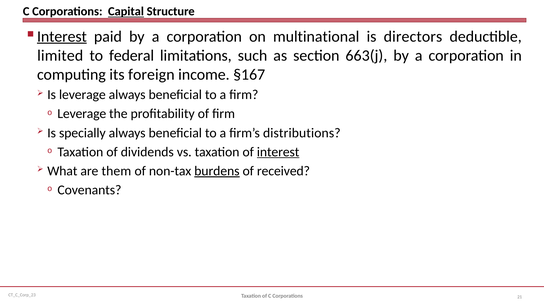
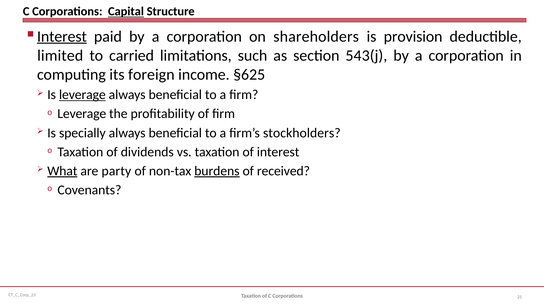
multinational: multinational -> shareholders
directors: directors -> provision
federal: federal -> carried
663(j: 663(j -> 543(j
§167: §167 -> §625
leverage at (82, 95) underline: none -> present
distributions: distributions -> stockholders
interest at (278, 152) underline: present -> none
What underline: none -> present
them: them -> party
